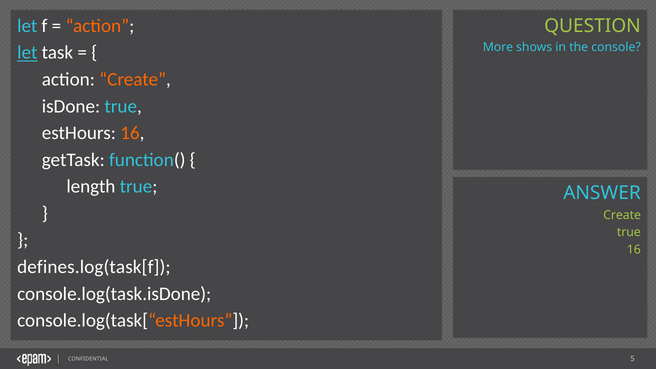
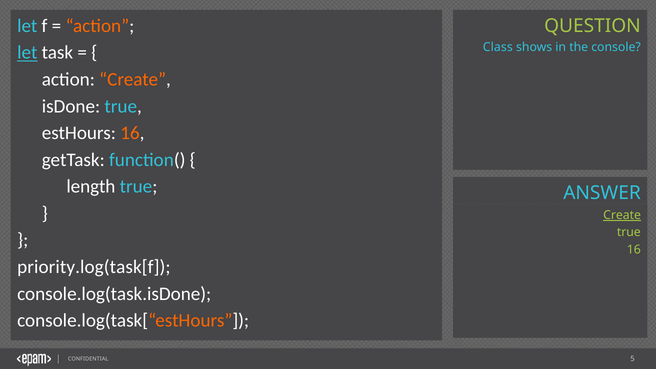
More: More -> Class
Create at (622, 215) underline: none -> present
defines.log(task[f: defines.log(task[f -> priority.log(task[f
